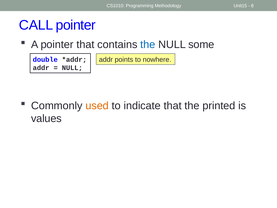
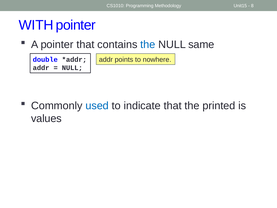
CALL: CALL -> WITH
some: some -> same
used colour: orange -> blue
